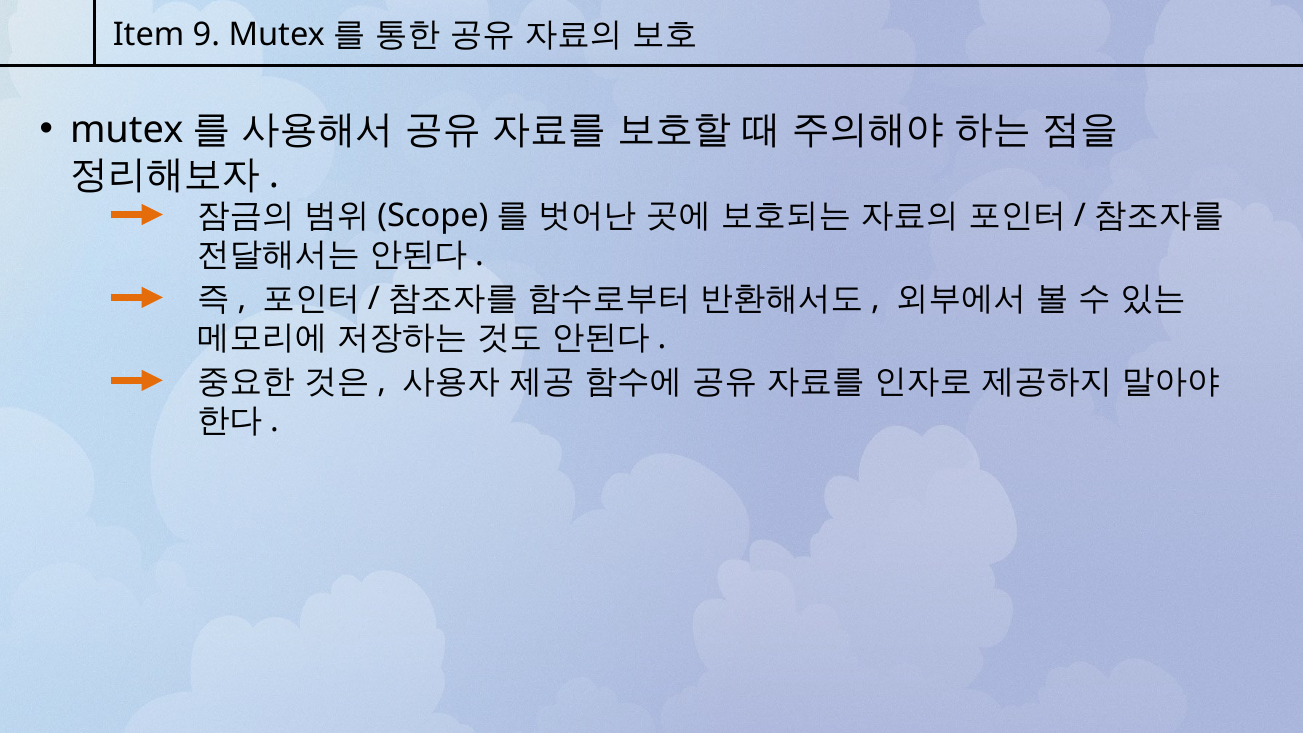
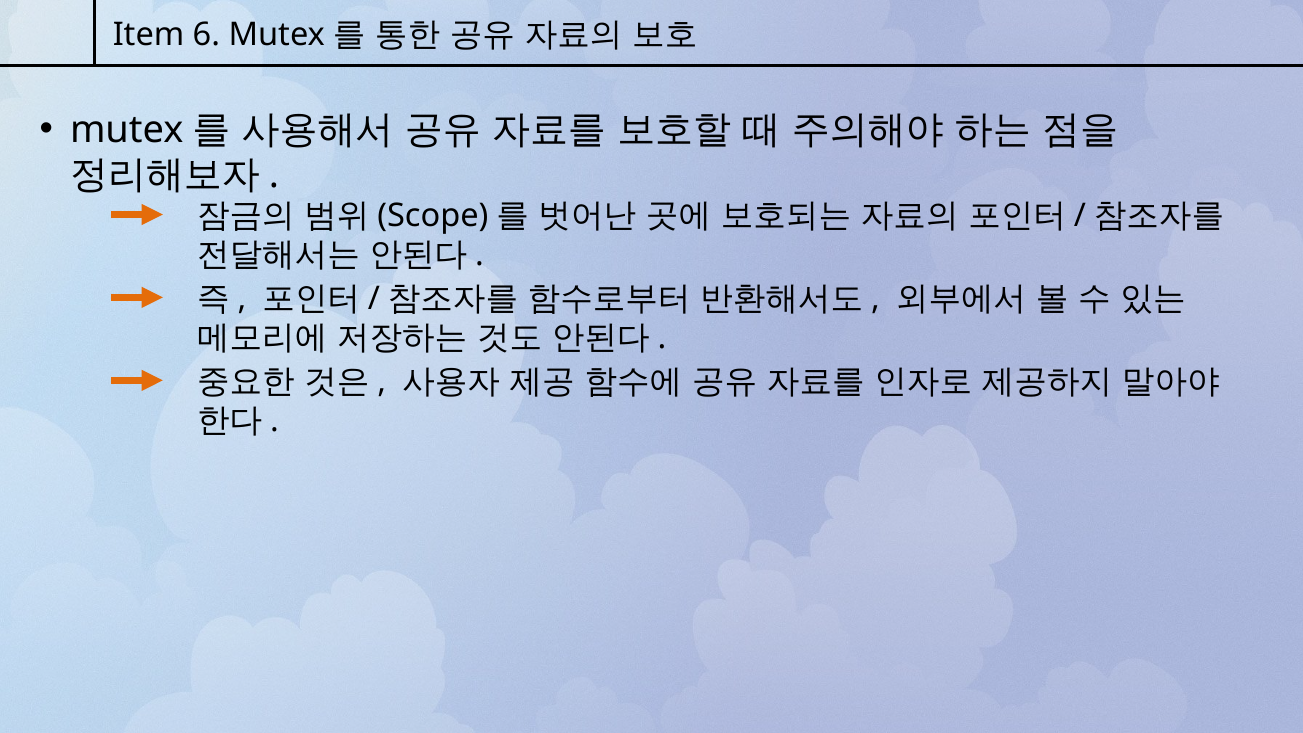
9: 9 -> 6
